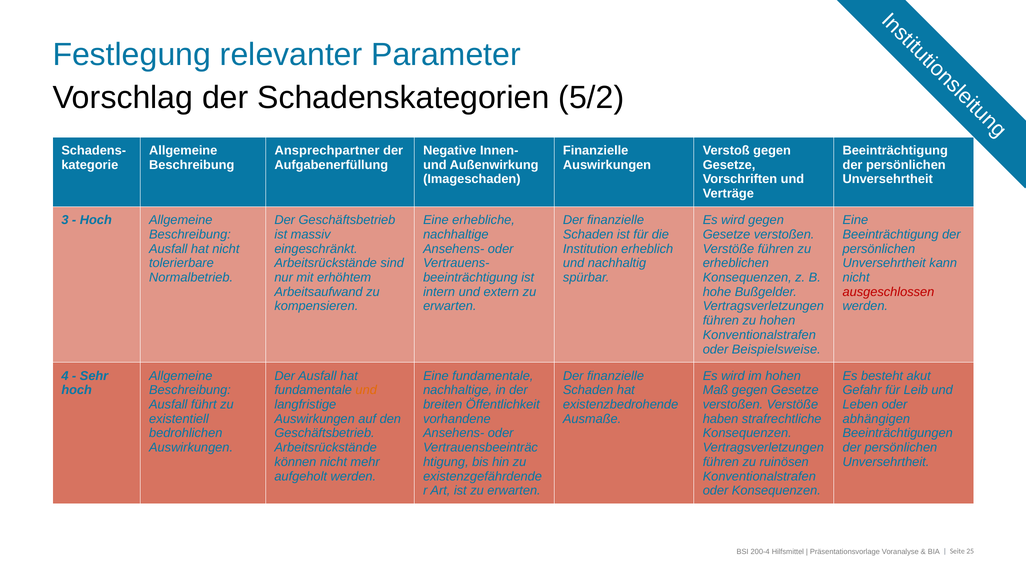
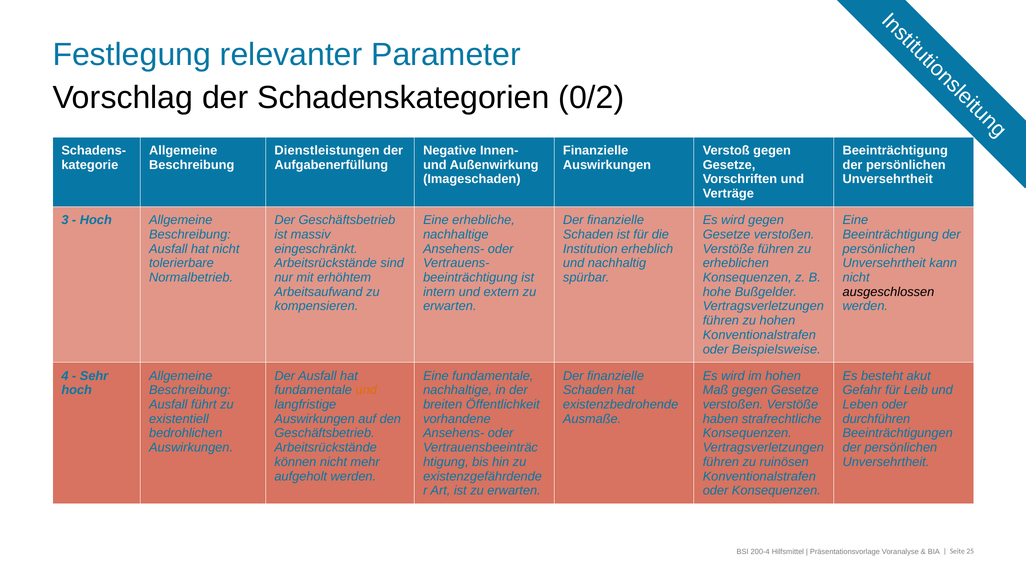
5/2: 5/2 -> 0/2
Ansprechpartner: Ansprechpartner -> Dienstleistungen
ausgeschlossen colour: red -> black
abhängigen: abhängigen -> durchführen
